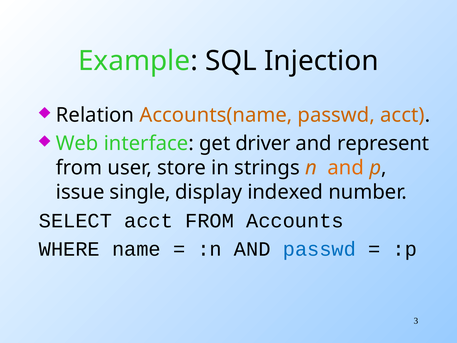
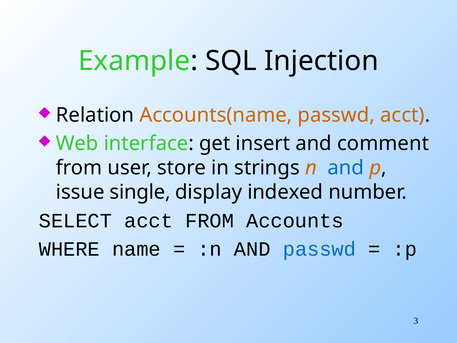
driver: driver -> insert
represent: represent -> comment
and at (346, 168) colour: orange -> blue
